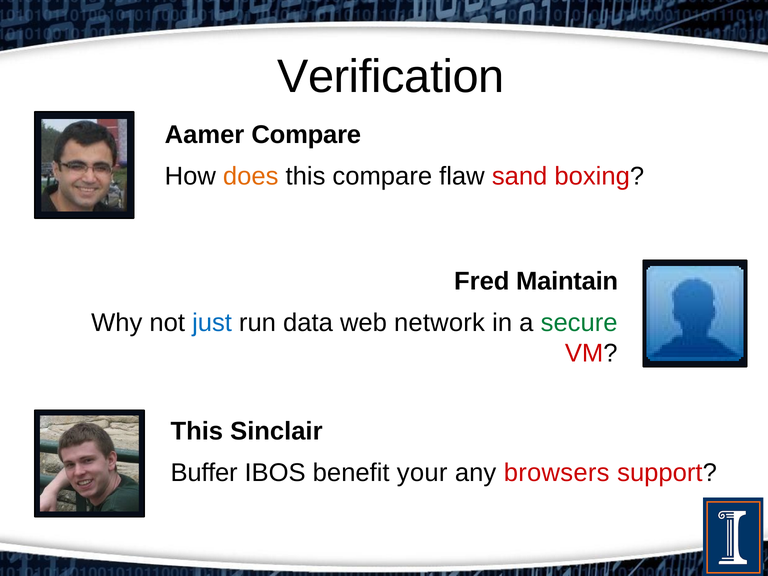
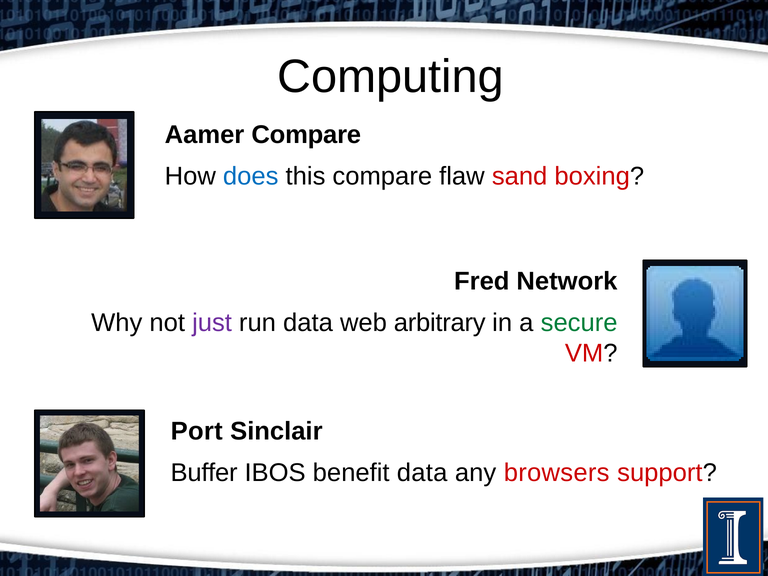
Verification: Verification -> Computing
does colour: orange -> blue
Maintain: Maintain -> Network
just colour: blue -> purple
network: network -> arbitrary
This at (197, 431): This -> Port
benefit your: your -> data
